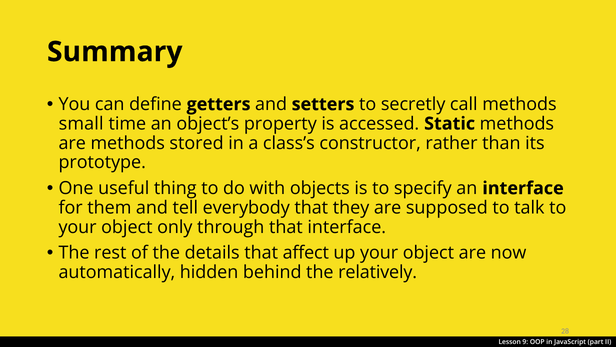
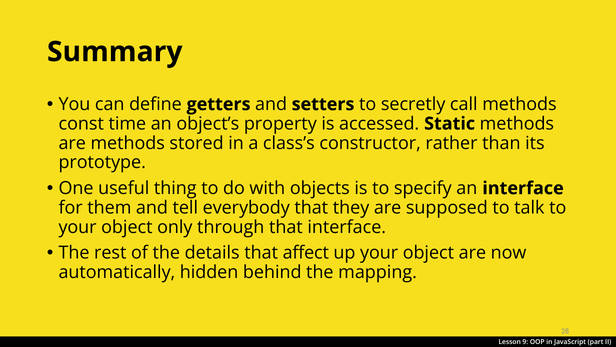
small: small -> const
relatively: relatively -> mapping
